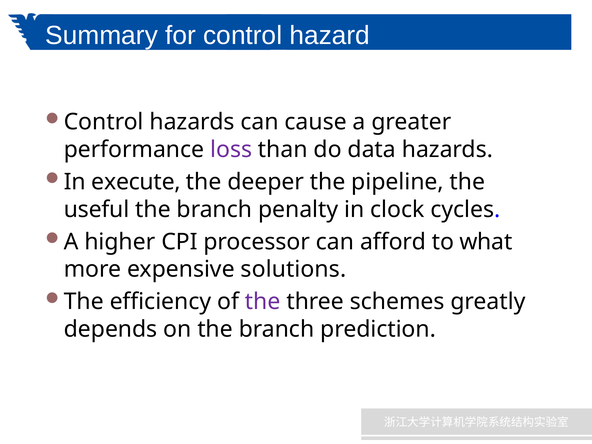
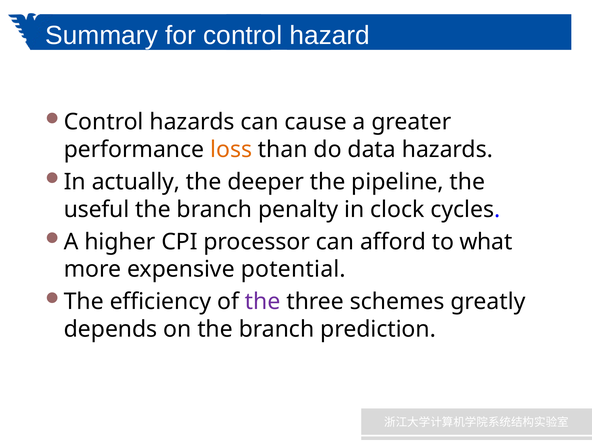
loss colour: purple -> orange
execute: execute -> actually
solutions: solutions -> potential
